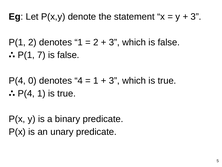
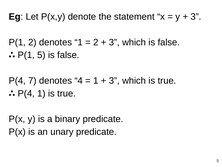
P(1 7: 7 -> 5
0: 0 -> 7
